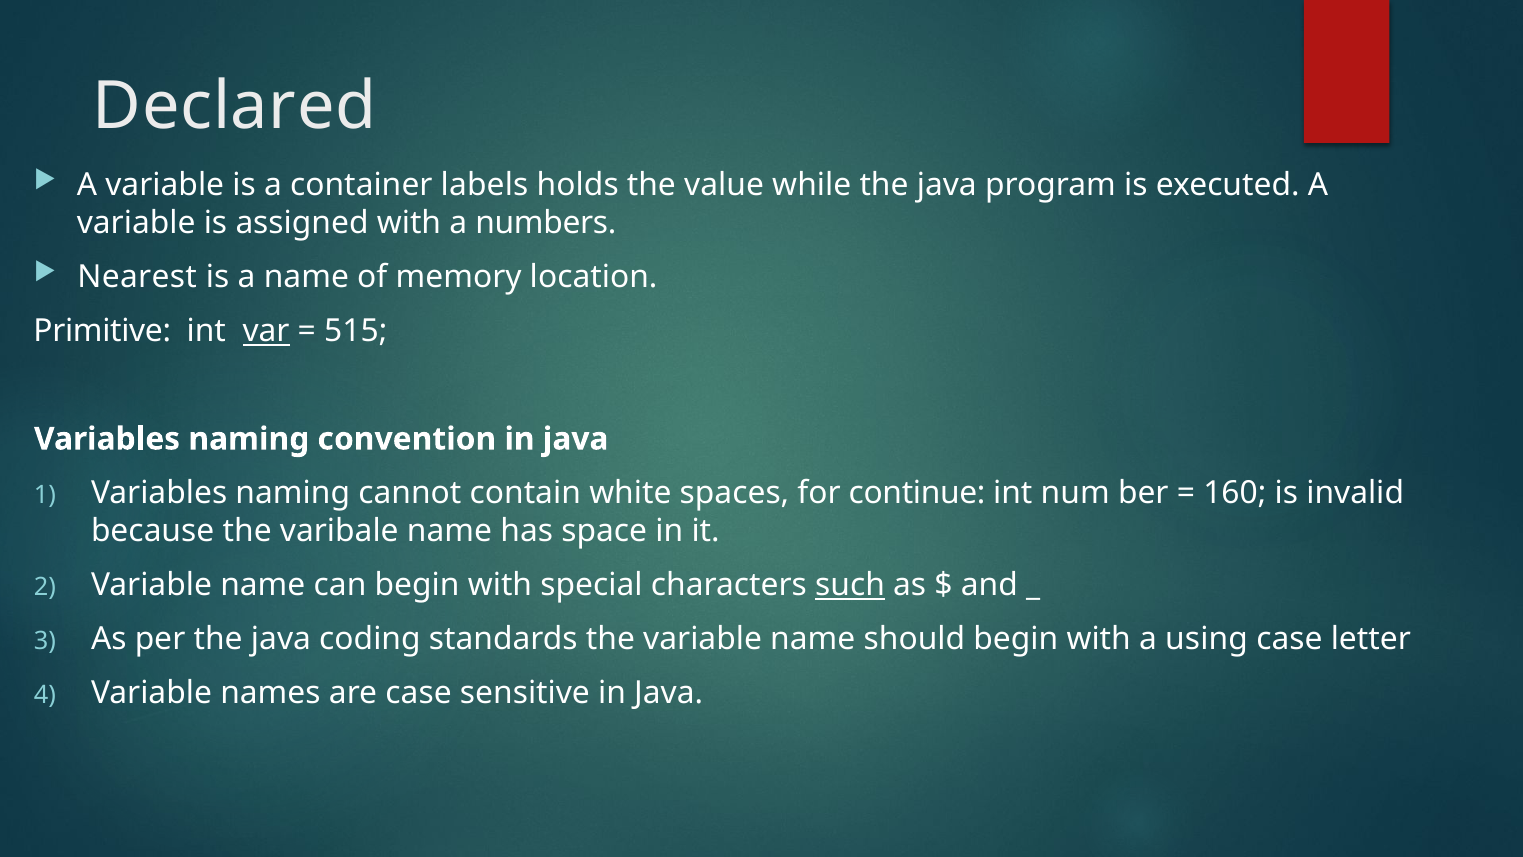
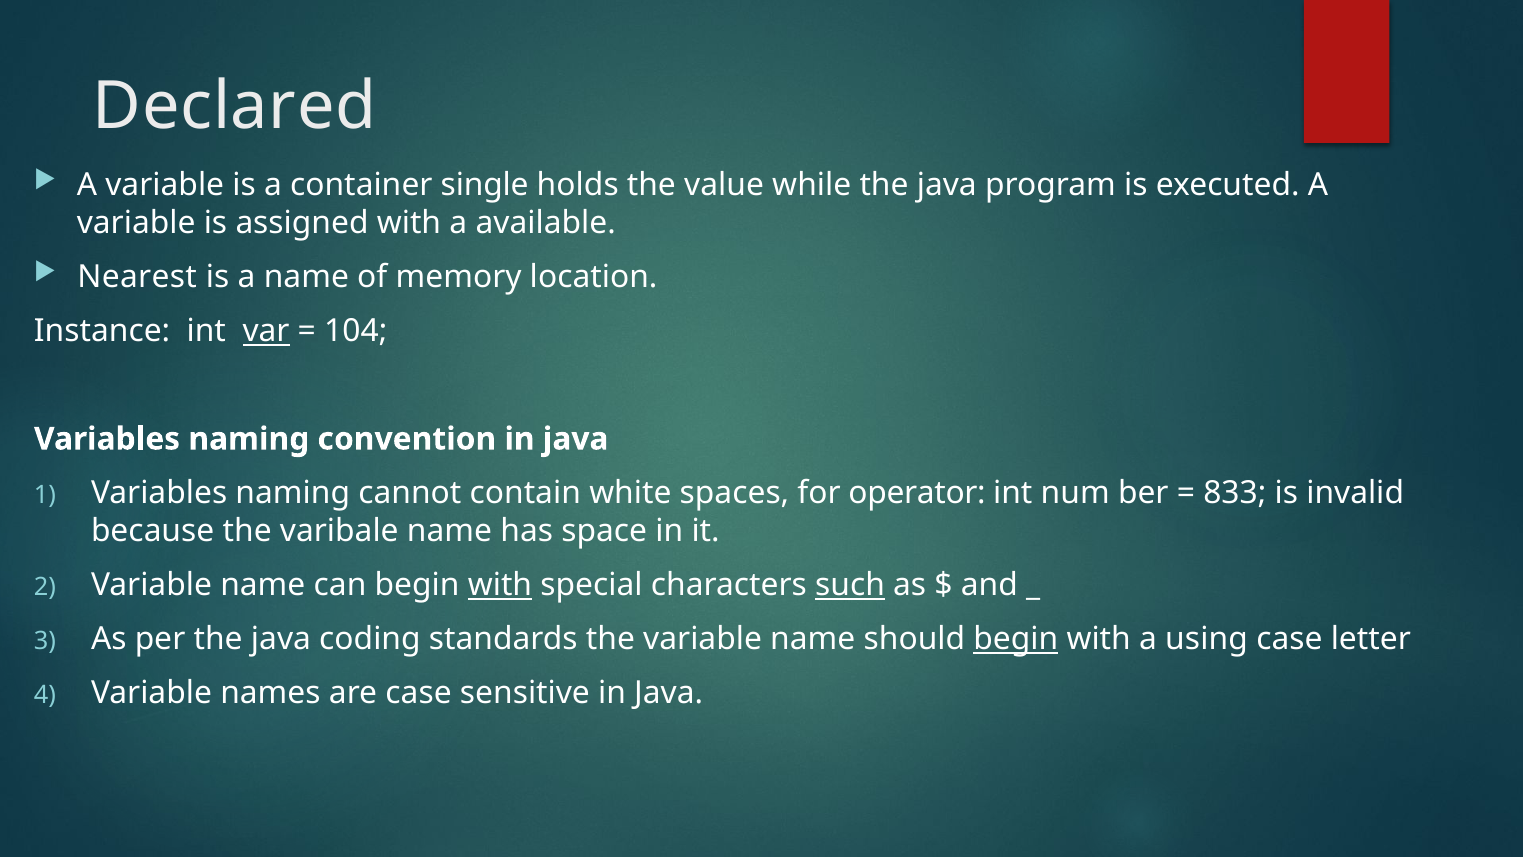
labels: labels -> single
numbers: numbers -> available
Primitive: Primitive -> Instance
515: 515 -> 104
continue: continue -> operator
160: 160 -> 833
with at (500, 585) underline: none -> present
begin at (1016, 639) underline: none -> present
